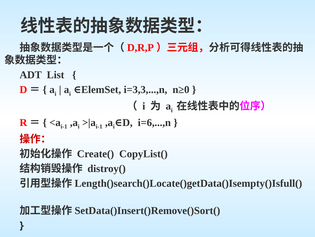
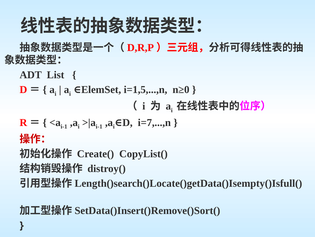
i=3,3,...,n: i=3,3,...,n -> i=1,5,...,n
i=6,...,n: i=6,...,n -> i=7,...,n
